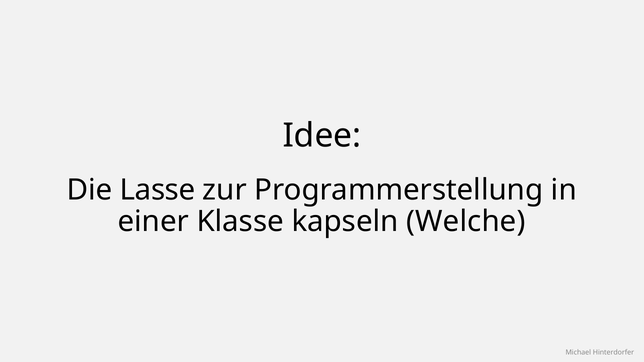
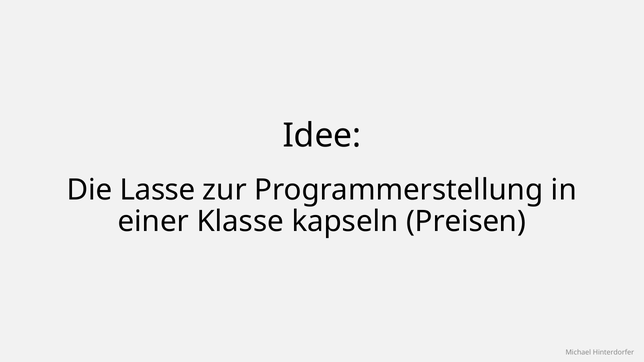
Welche: Welche -> Preisen
